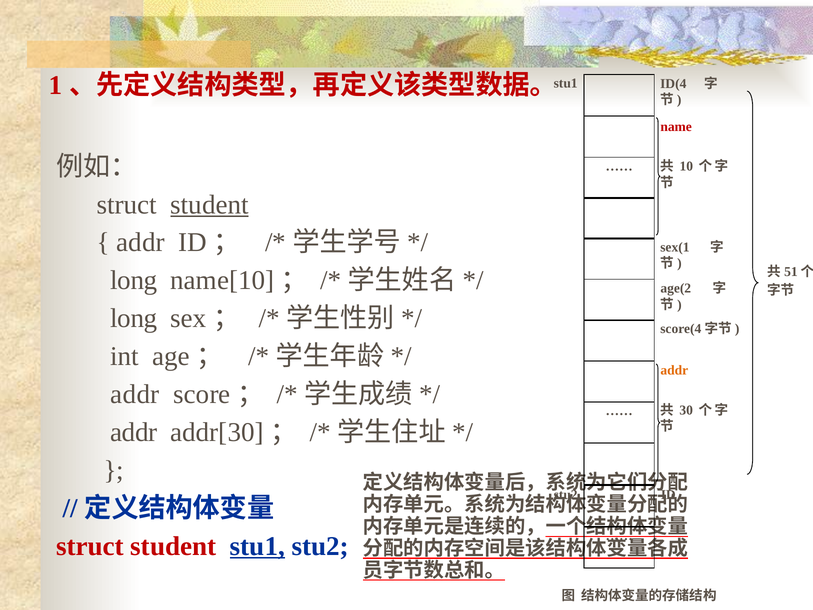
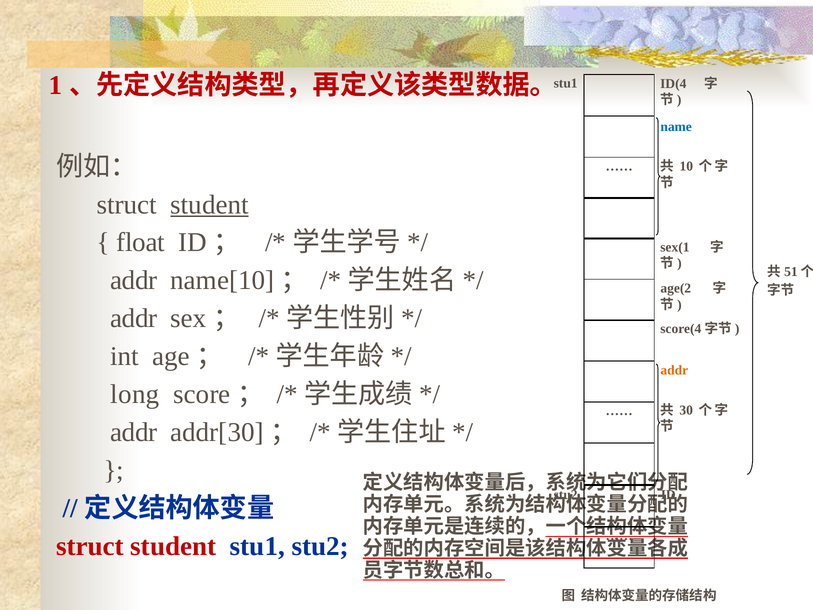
name colour: red -> blue
addr at (141, 242): addr -> float
long at (134, 280): long -> addr
long at (134, 318): long -> addr
addr at (135, 394): addr -> long
stu1 at (257, 546) underline: present -> none
